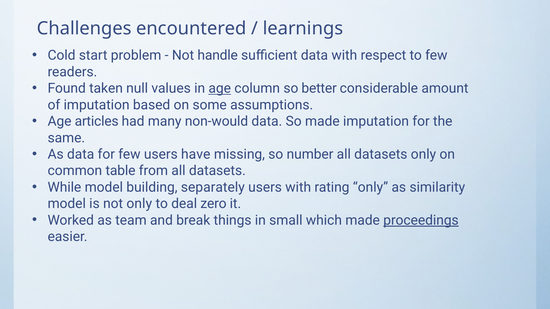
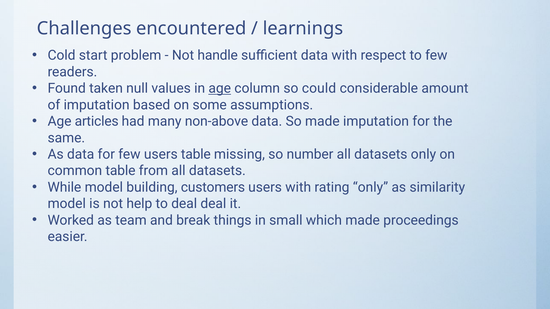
better: better -> could
non-would: non-would -> non-above
users have: have -> table
separately: separately -> customers
not only: only -> help
deal zero: zero -> deal
proceedings underline: present -> none
